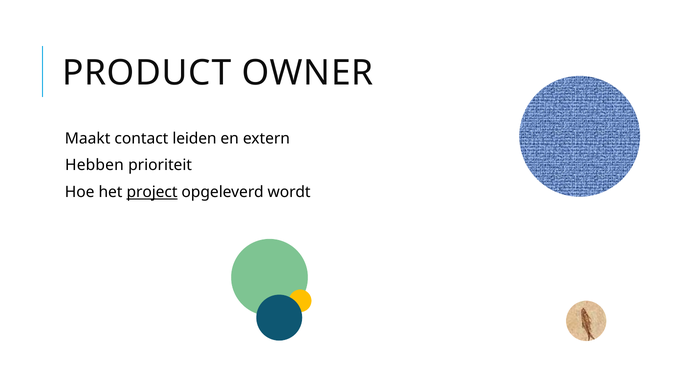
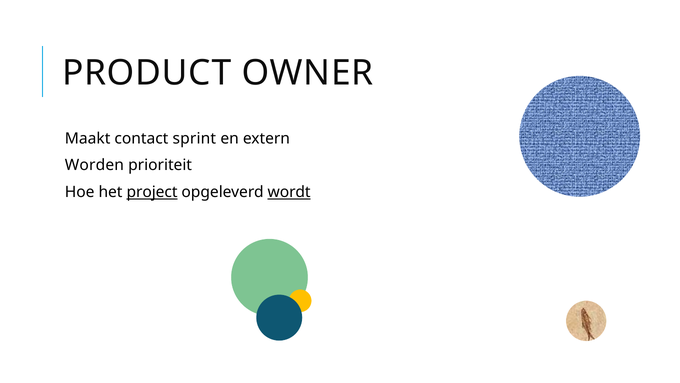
leiden: leiden -> sprint
Hebben: Hebben -> Worden
wordt underline: none -> present
